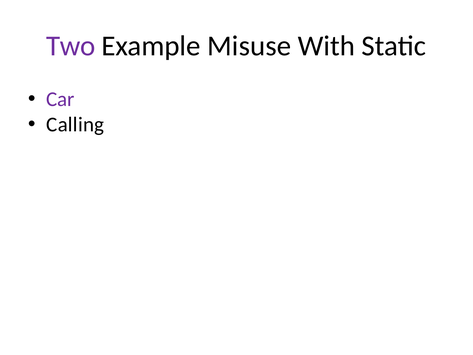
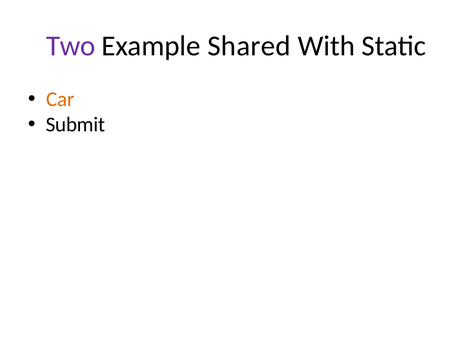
Misuse: Misuse -> Shared
Car colour: purple -> orange
Calling: Calling -> Submit
